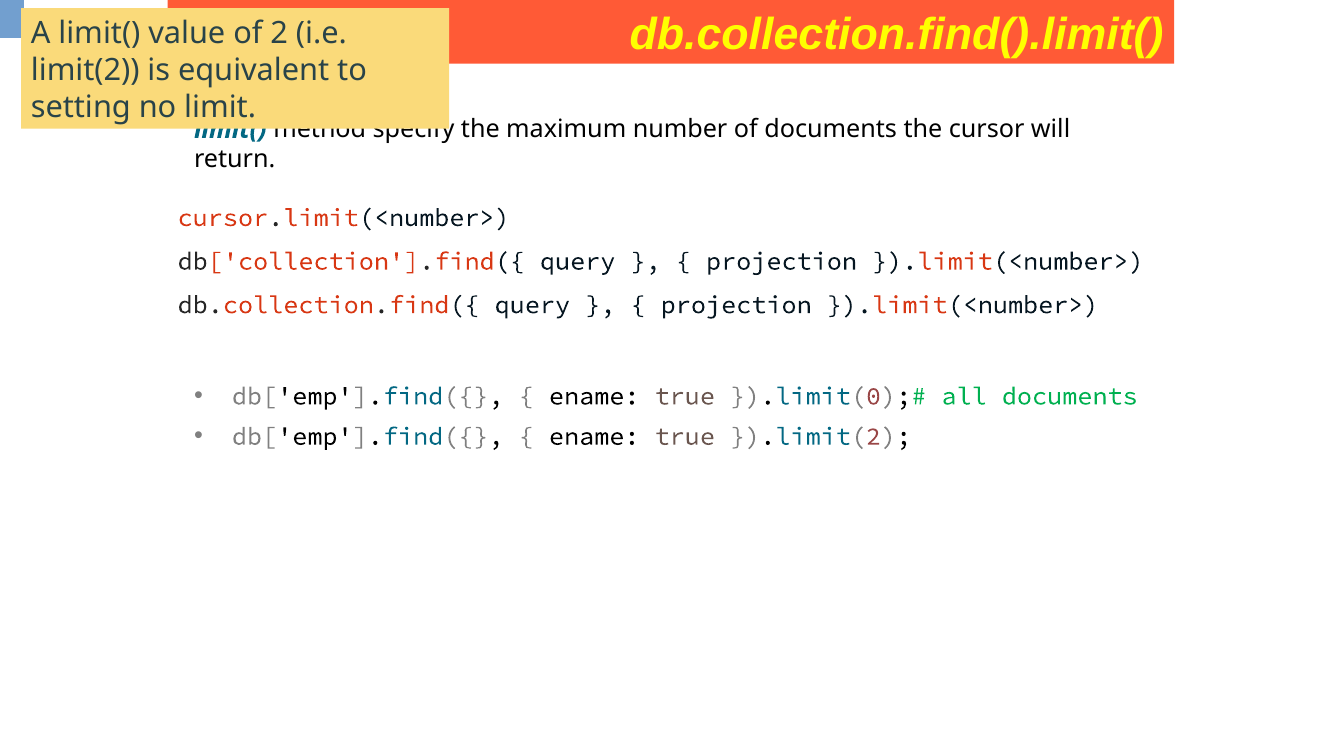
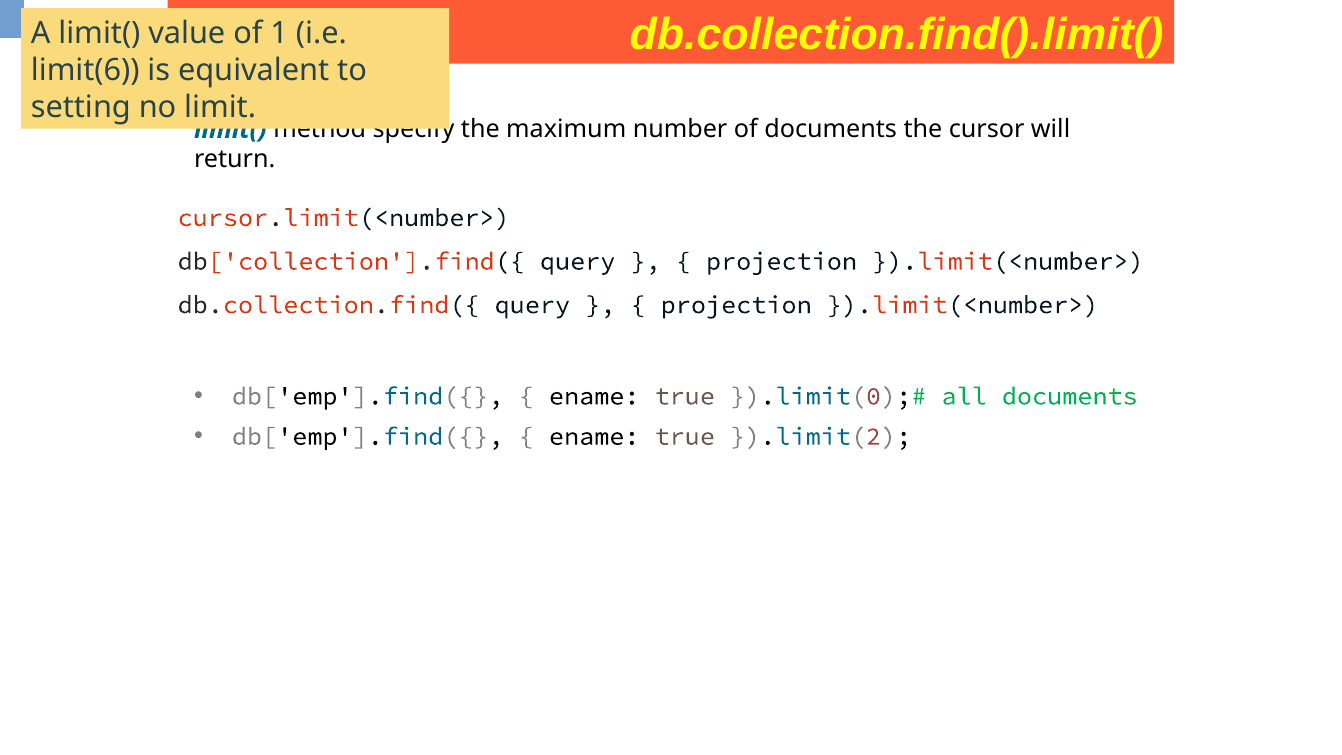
2: 2 -> 1
limit(2: limit(2 -> limit(6
